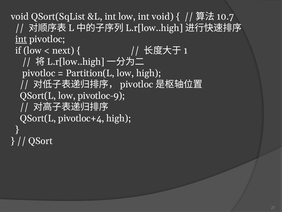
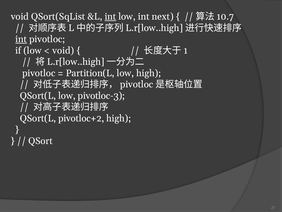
int at (110, 17) underline: none -> present
int void: void -> next
next at (63, 50): next -> void
pivotloc-9: pivotloc-9 -> pivotloc-3
pivotloc+4: pivotloc+4 -> pivotloc+2
